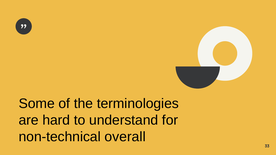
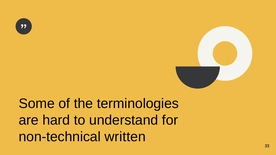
overall: overall -> written
